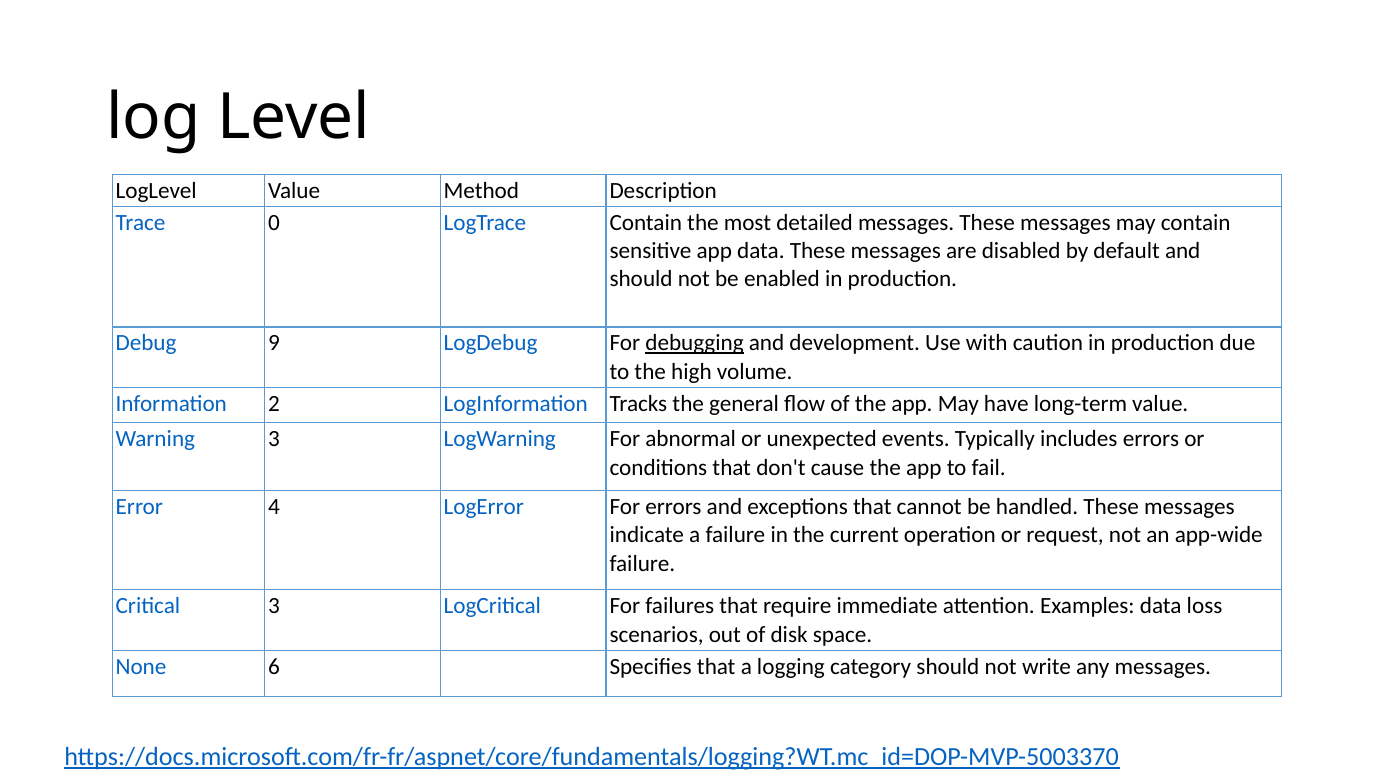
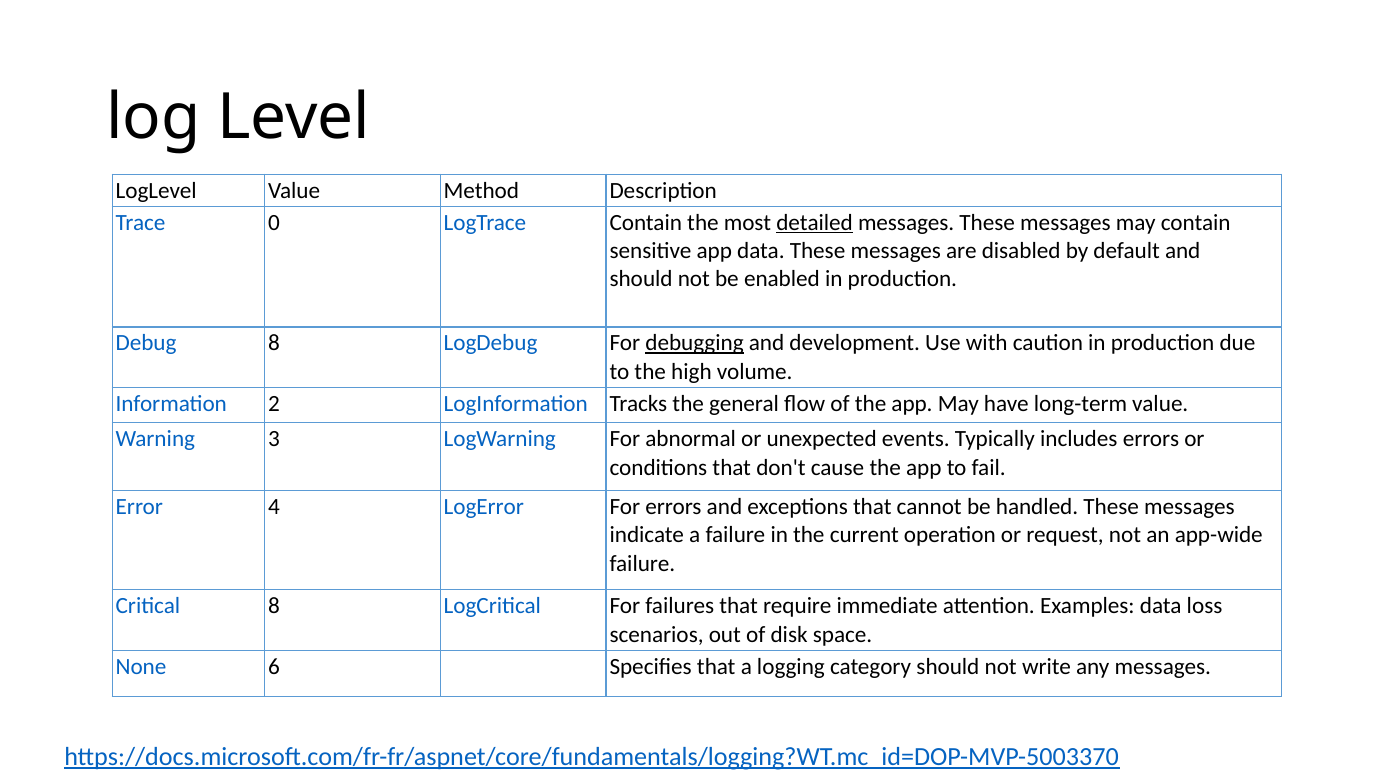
detailed underline: none -> present
Debug 9: 9 -> 8
Critical 3: 3 -> 8
